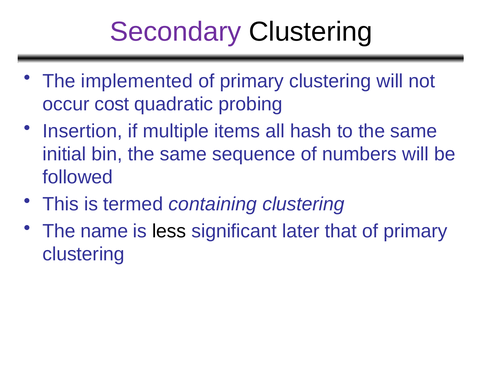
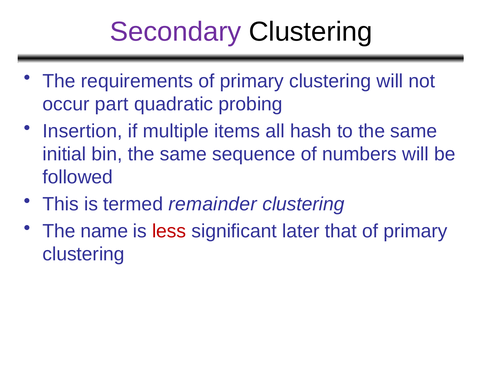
implemented: implemented -> requirements
cost: cost -> part
containing: containing -> remainder
less colour: black -> red
